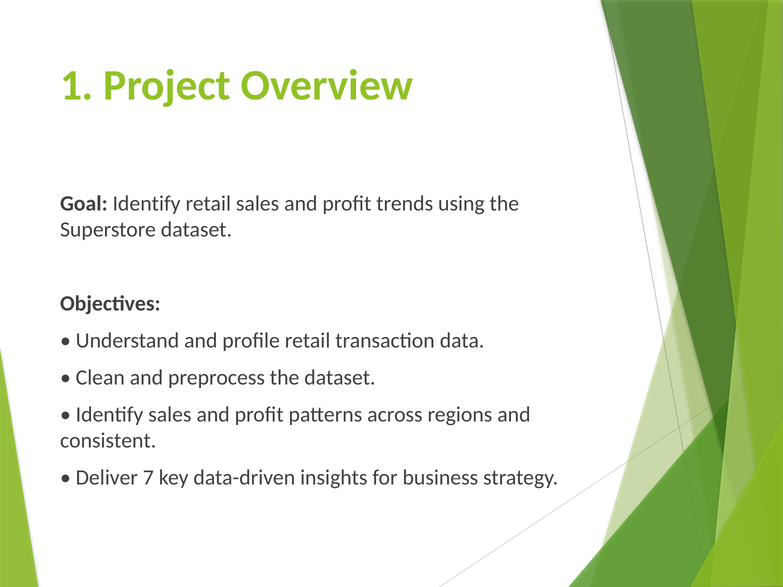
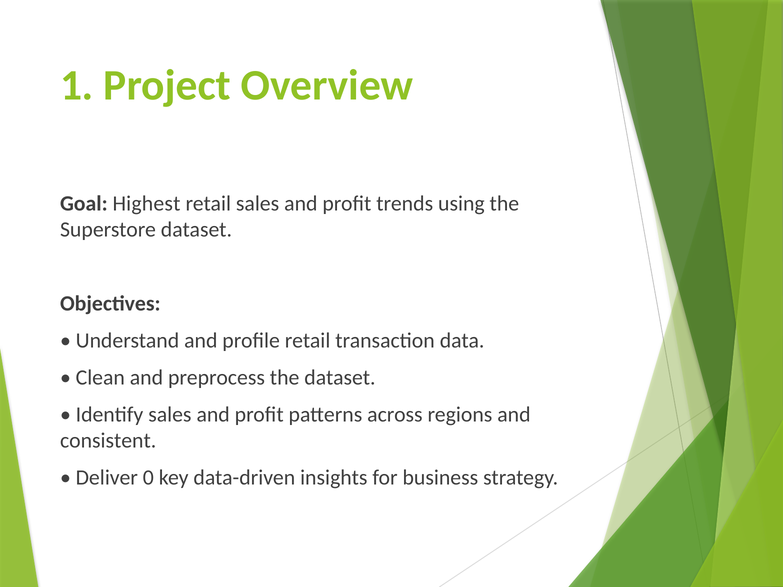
Goal Identify: Identify -> Highest
7: 7 -> 0
